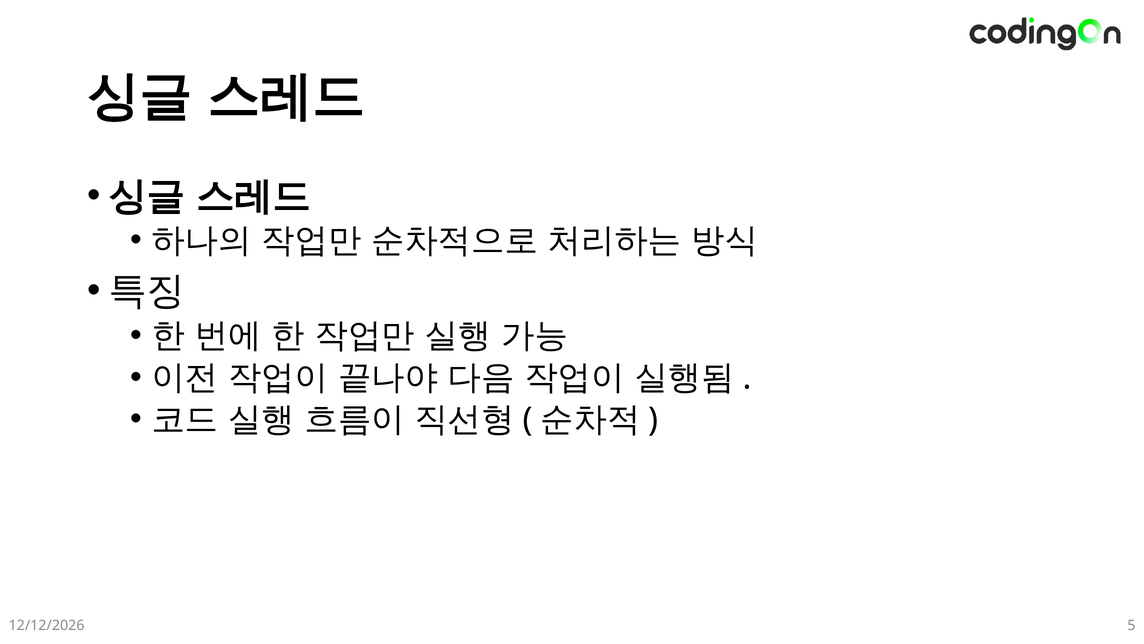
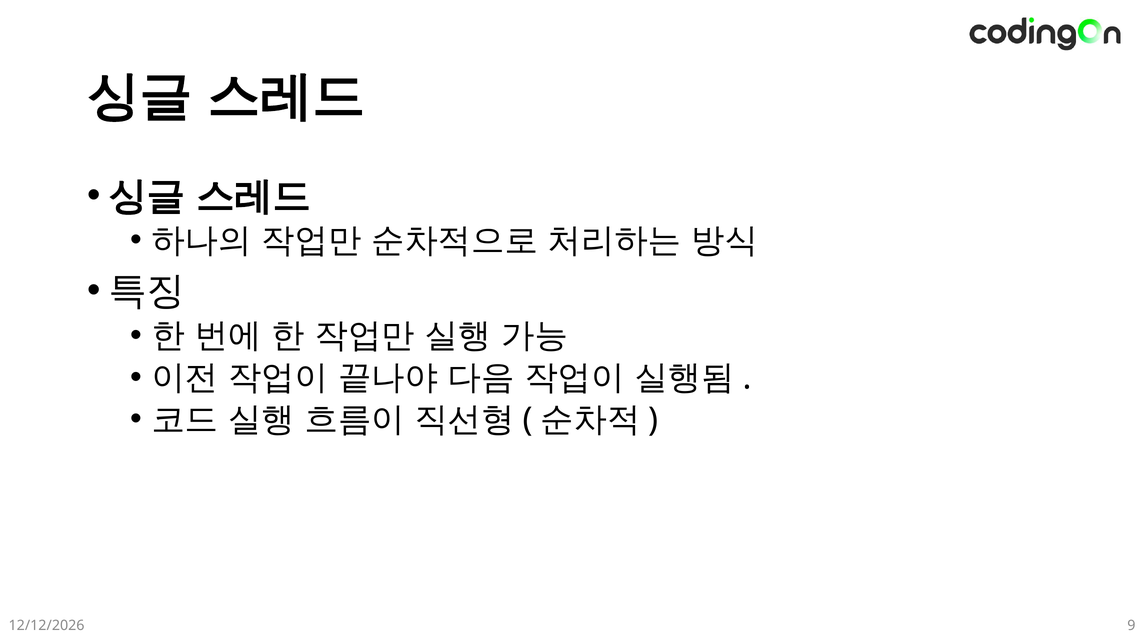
5: 5 -> 9
